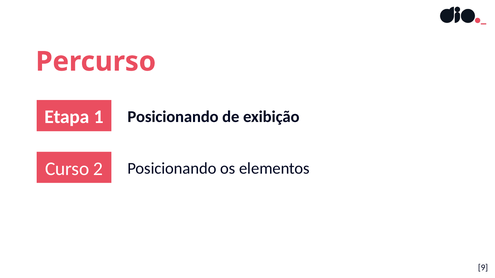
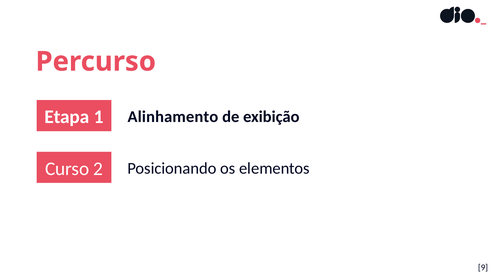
1 Posicionando: Posicionando -> Alinhamento
